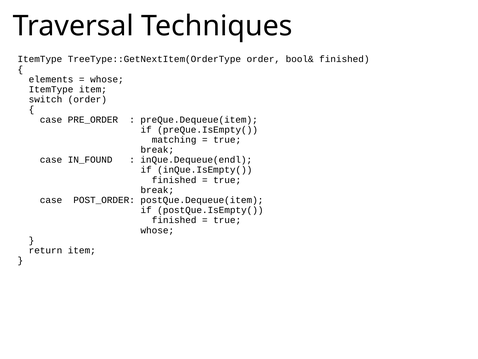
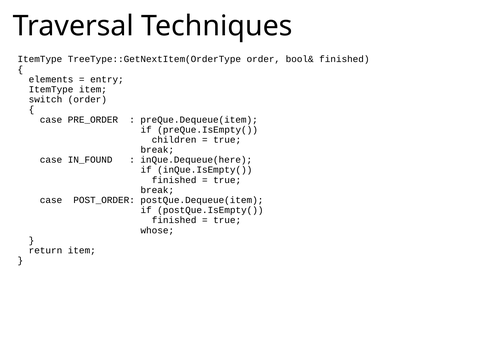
whose at (107, 79): whose -> entry
matching: matching -> children
inQue.Dequeue(endl: inQue.Dequeue(endl -> inQue.Dequeue(here
